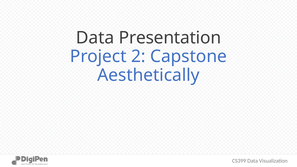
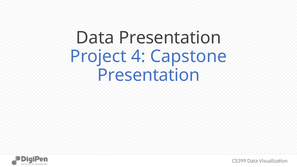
2: 2 -> 4
Aesthetically at (148, 75): Aesthetically -> Presentation
